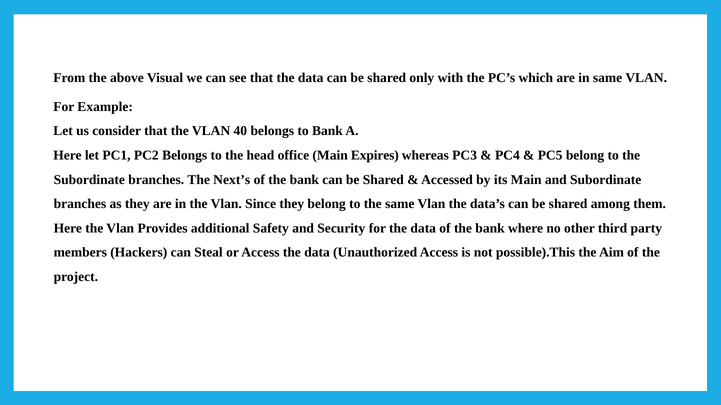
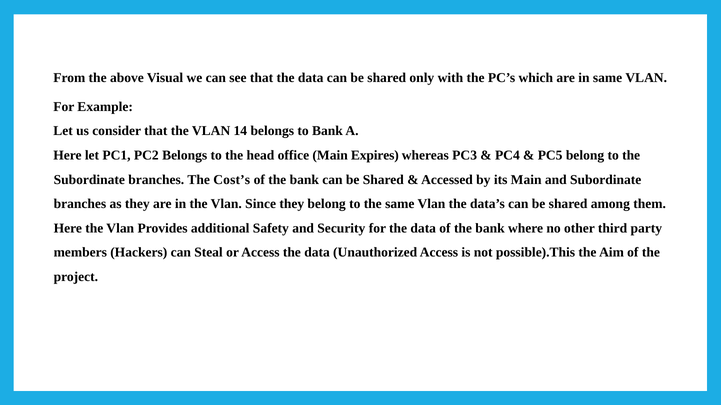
40: 40 -> 14
Next’s: Next’s -> Cost’s
